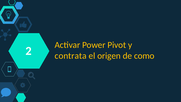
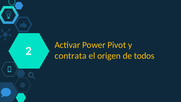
como: como -> todos
